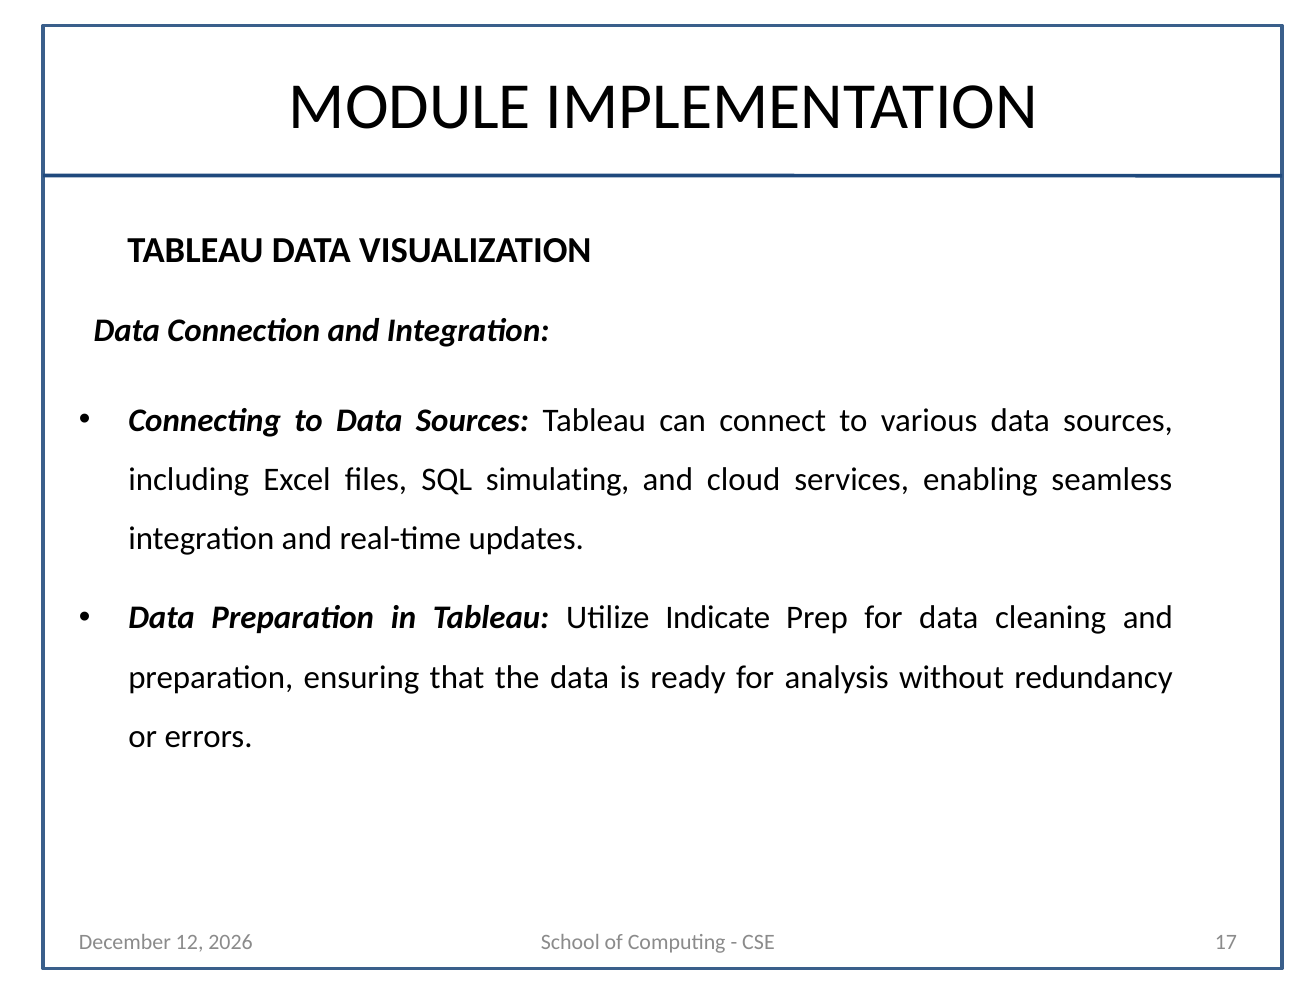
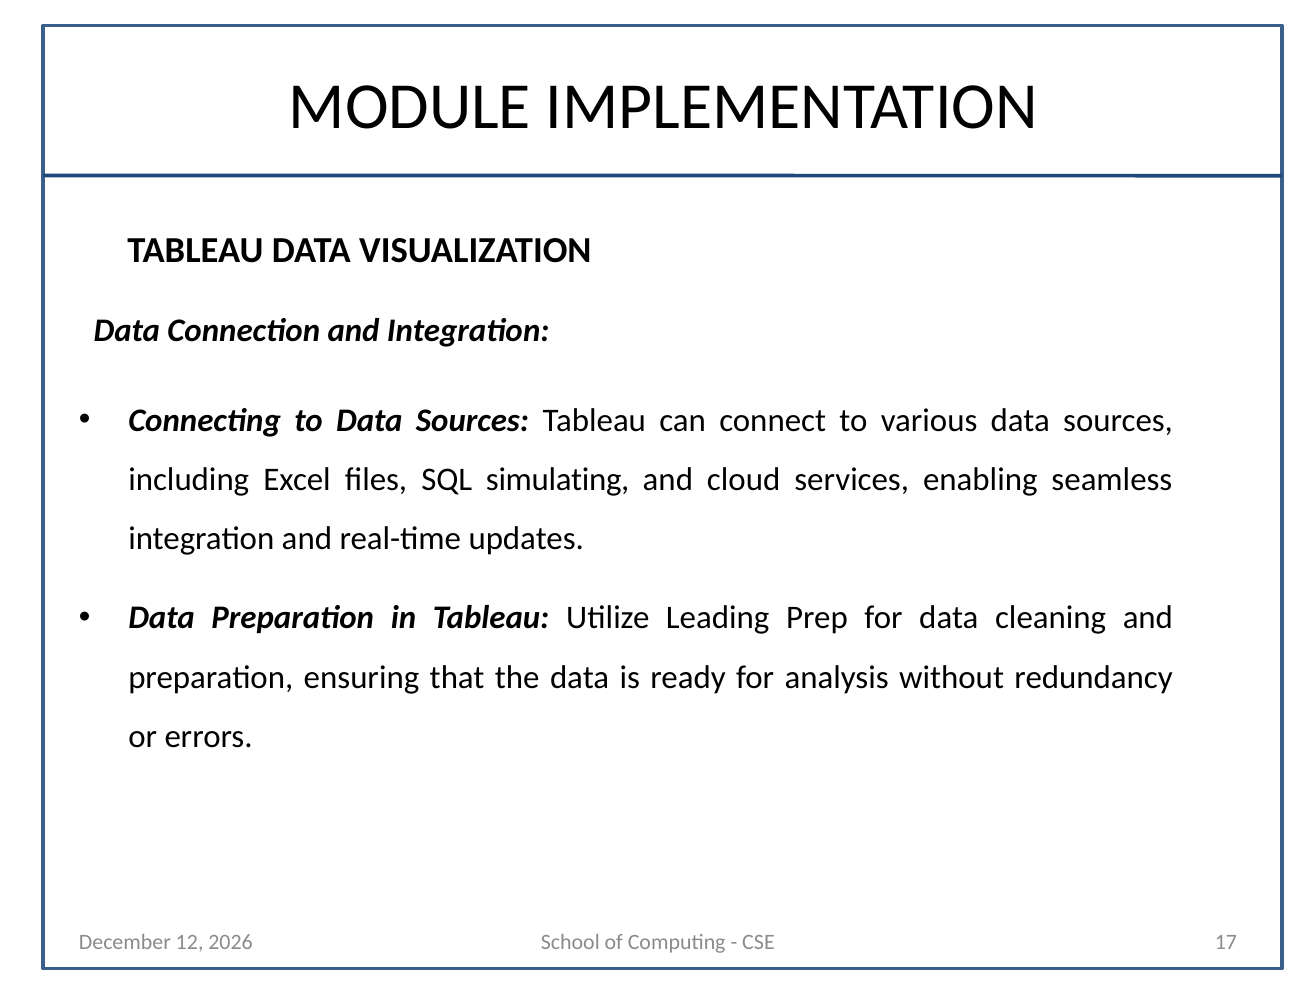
Indicate: Indicate -> Leading
